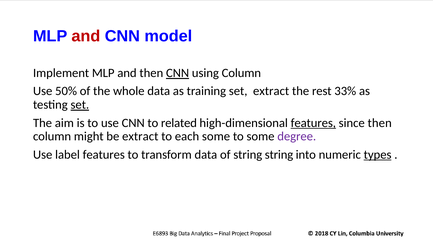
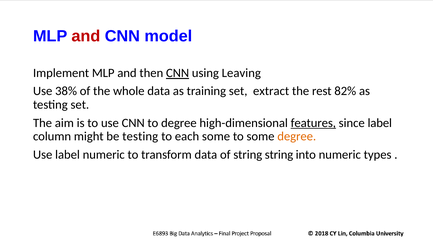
using Column: Column -> Leaving
50%: 50% -> 38%
33%: 33% -> 82%
set at (80, 105) underline: present -> none
to related: related -> degree
since then: then -> label
be extract: extract -> testing
degree at (297, 137) colour: purple -> orange
label features: features -> numeric
types underline: present -> none
